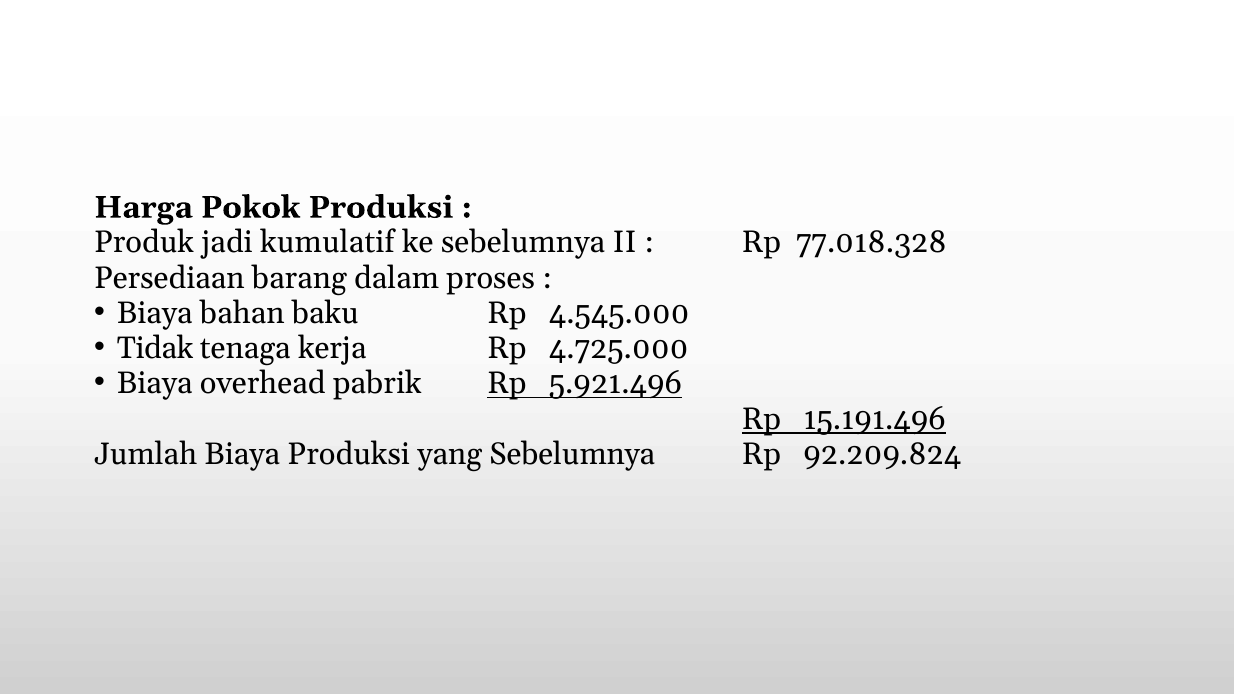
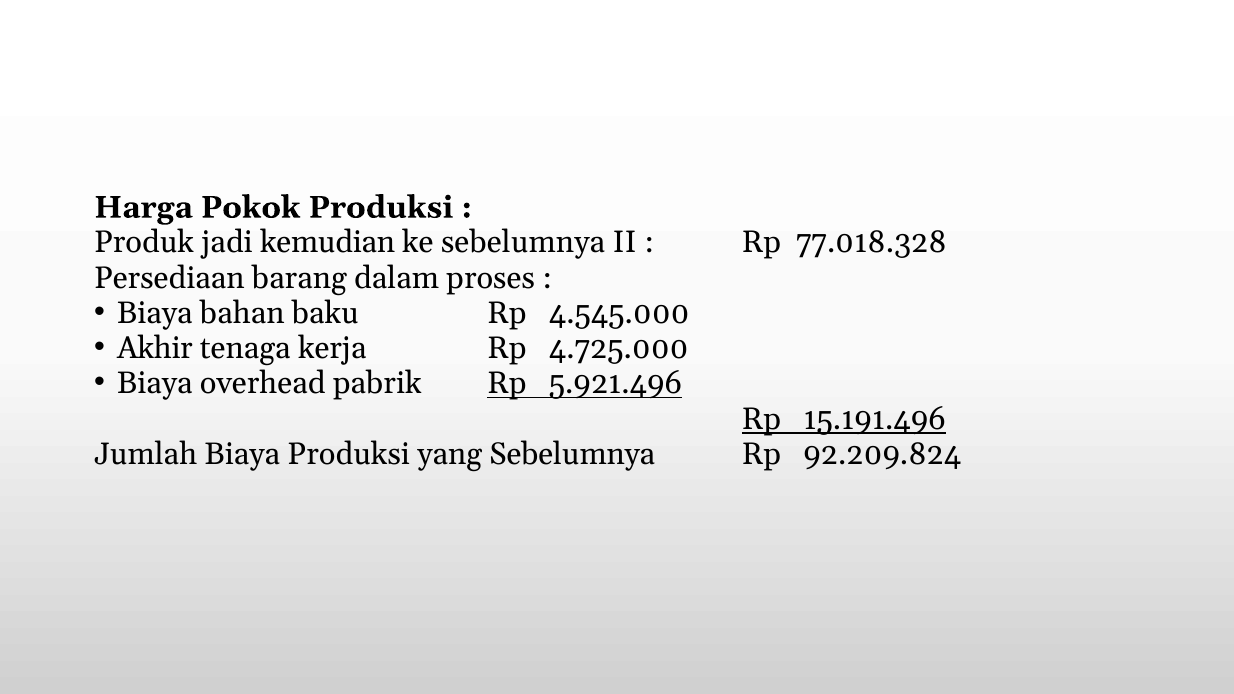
kumulatif: kumulatif -> kemudian
Tidak: Tidak -> Akhir
